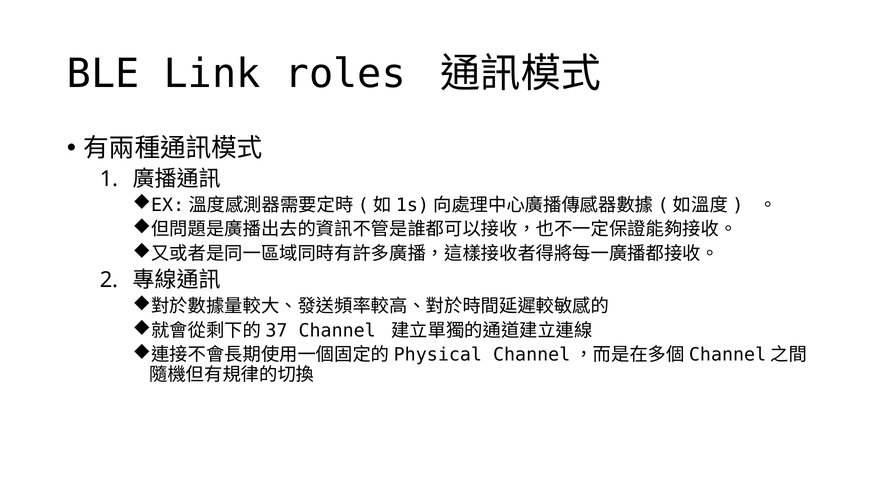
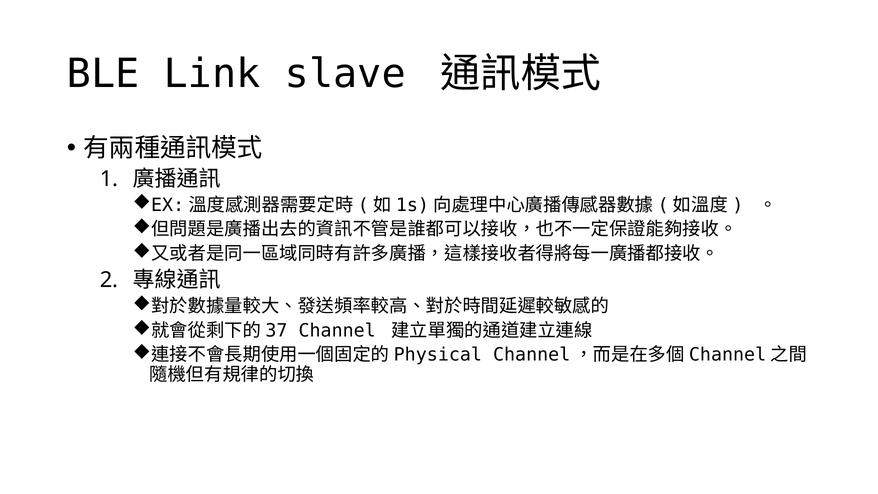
roles: roles -> slave
